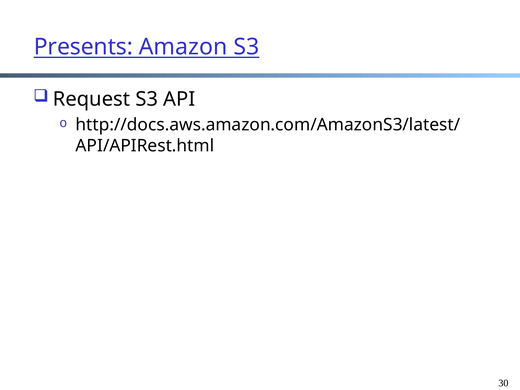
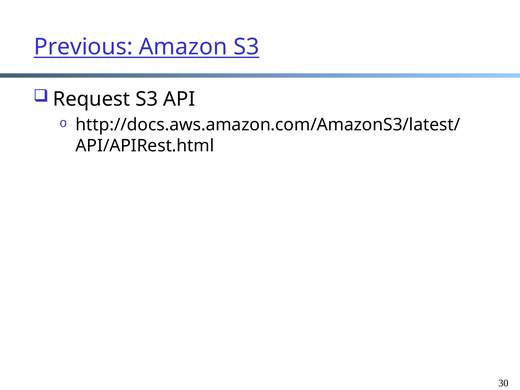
Presents: Presents -> Previous
